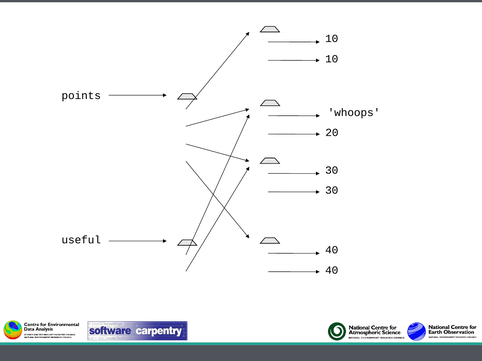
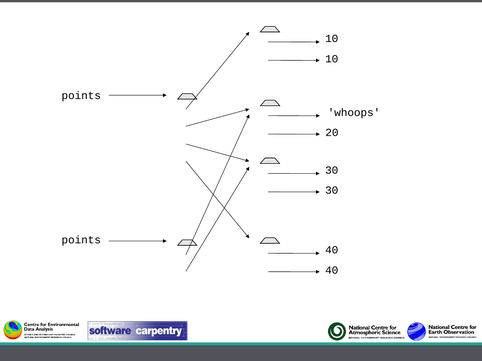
useful at (81, 240): useful -> points
